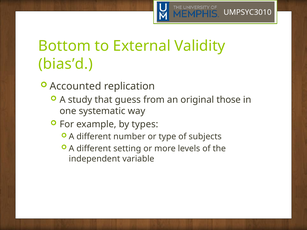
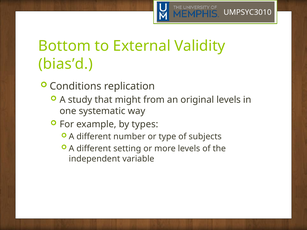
Accounted: Accounted -> Conditions
guess: guess -> might
original those: those -> levels
